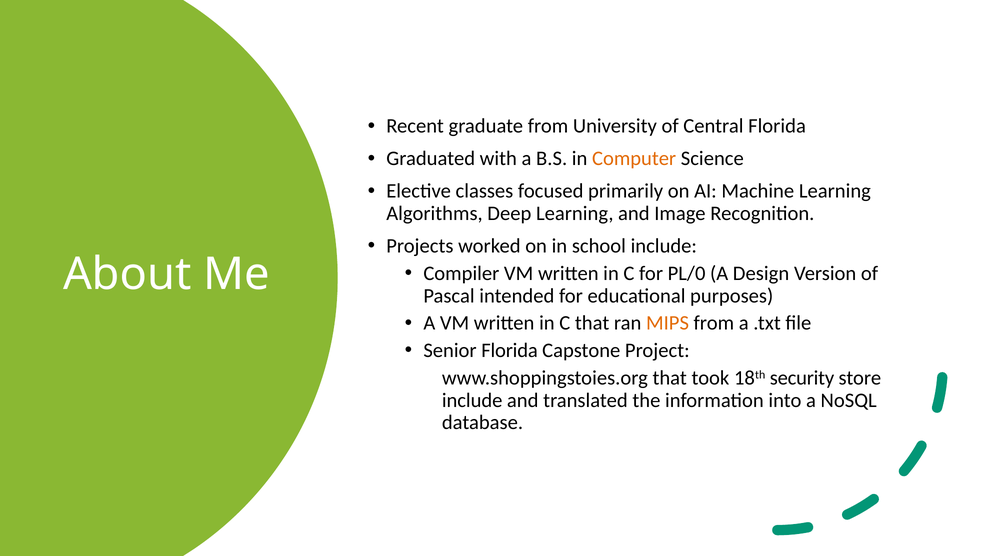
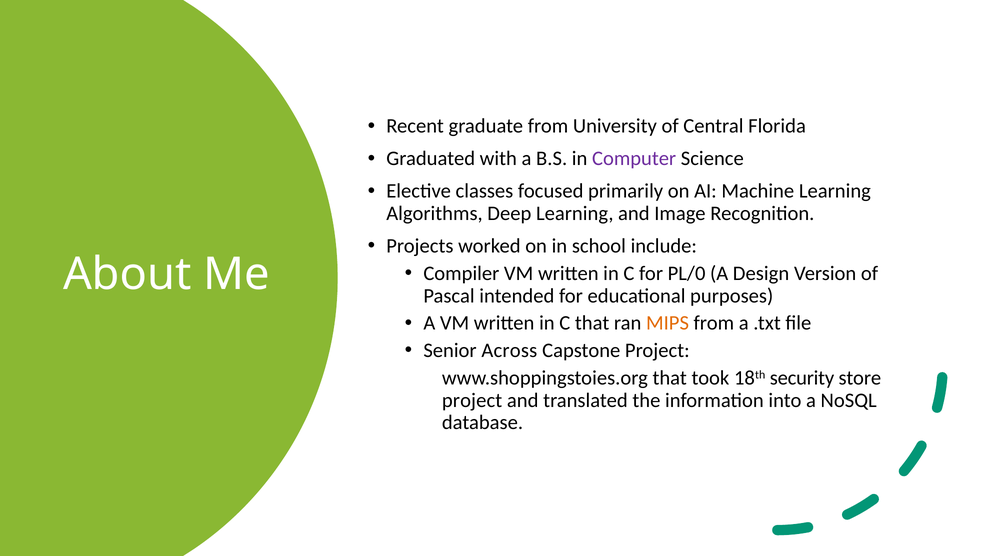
Computer colour: orange -> purple
Senior Florida: Florida -> Across
include at (472, 400): include -> project
